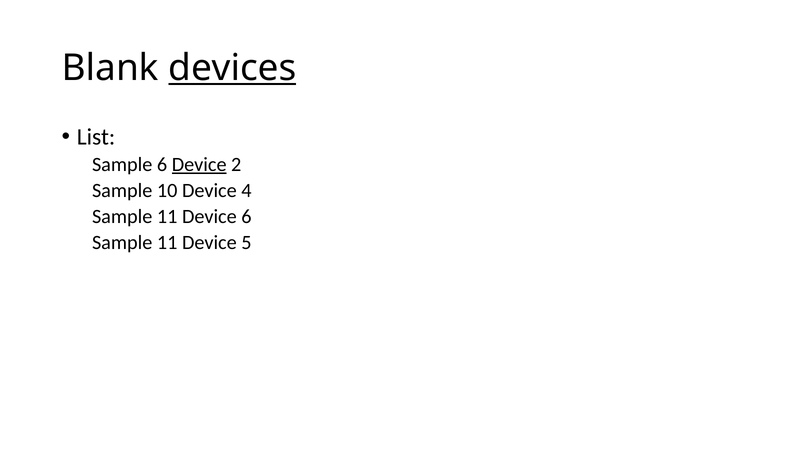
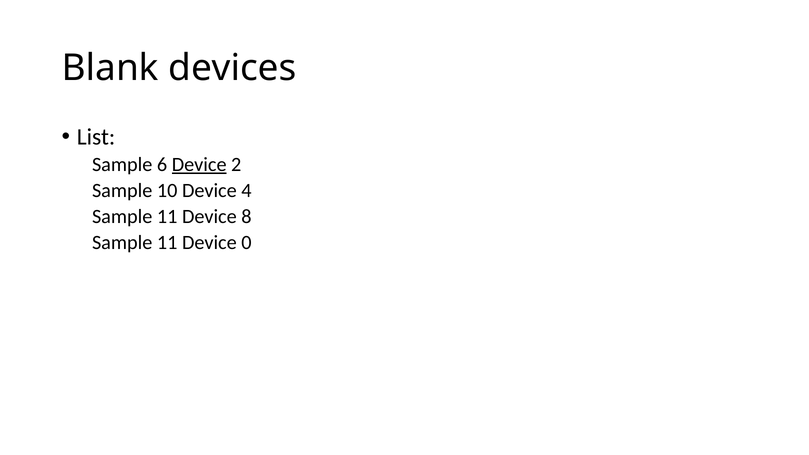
devices underline: present -> none
Device 6: 6 -> 8
5: 5 -> 0
